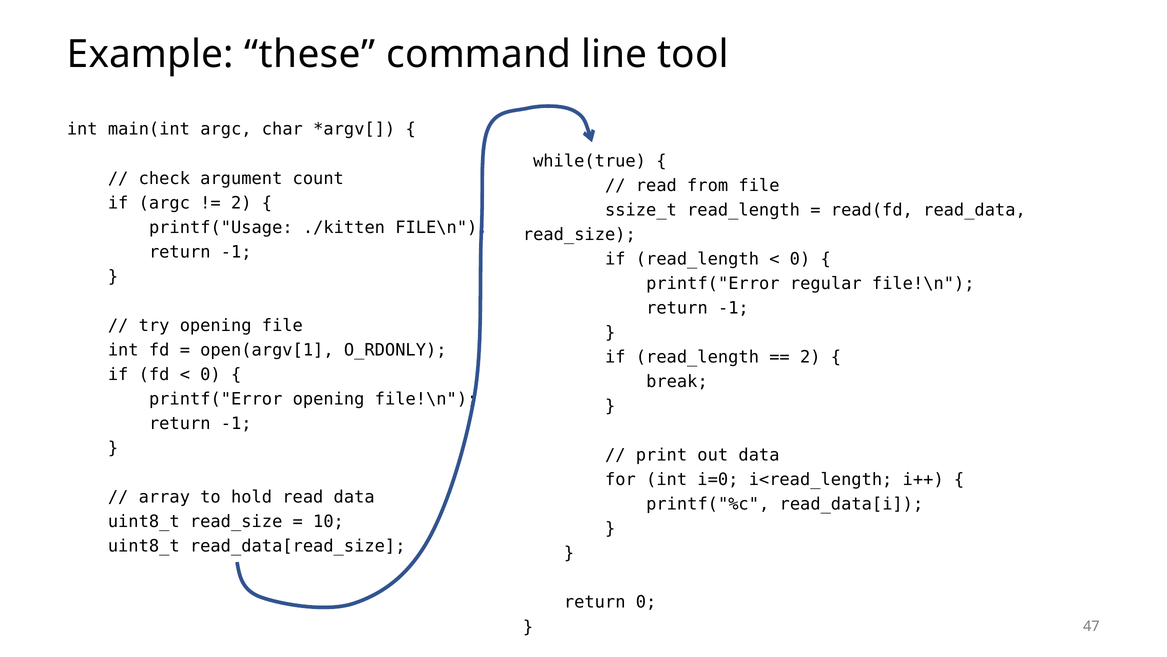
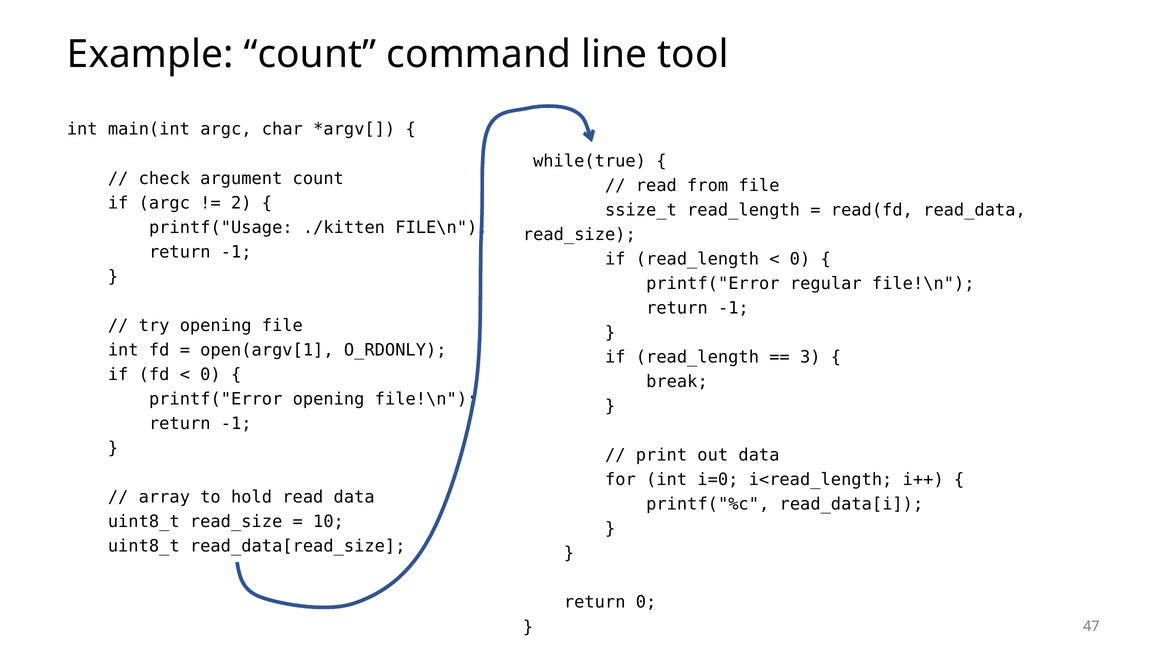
Example these: these -> count
2 at (810, 357): 2 -> 3
